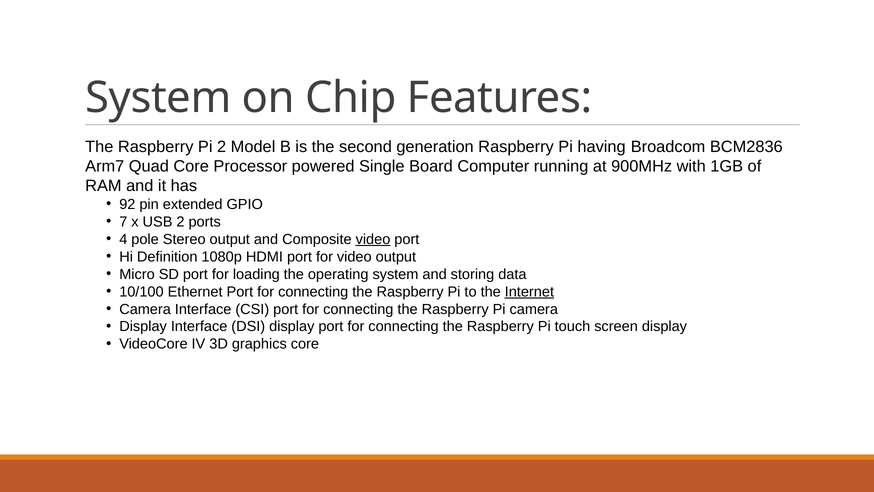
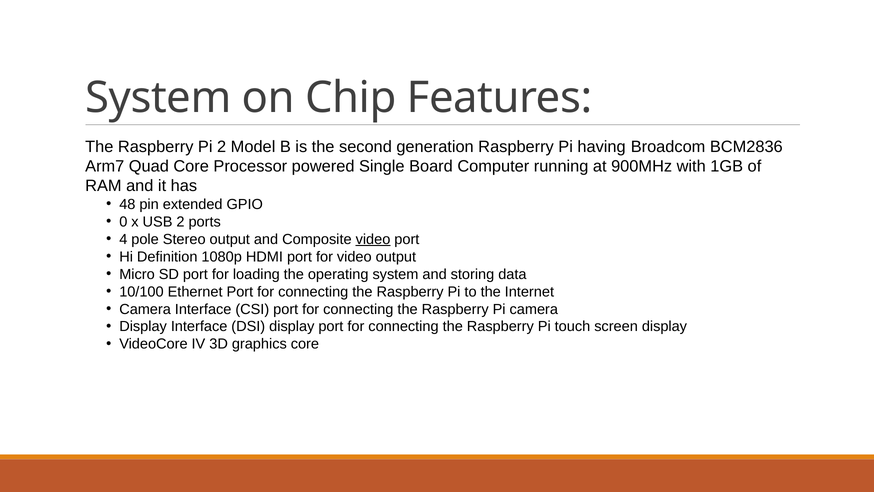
92: 92 -> 48
7: 7 -> 0
Internet underline: present -> none
